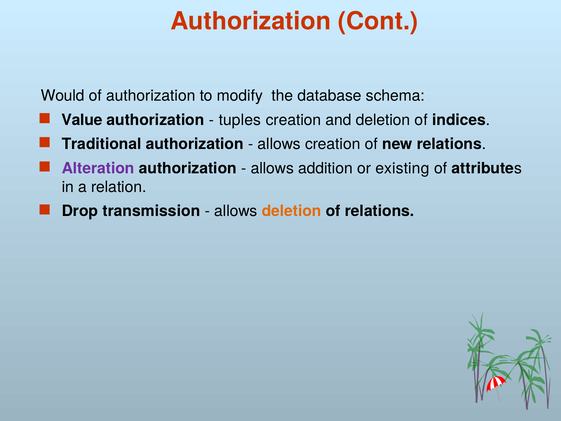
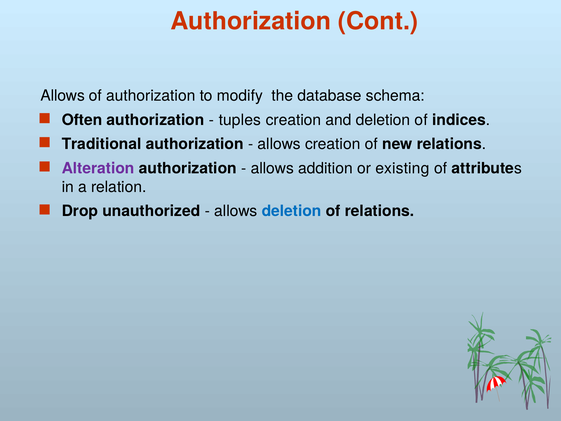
Would at (63, 96): Would -> Allows
Value: Value -> Often
transmission: transmission -> unauthorized
deletion at (292, 211) colour: orange -> blue
